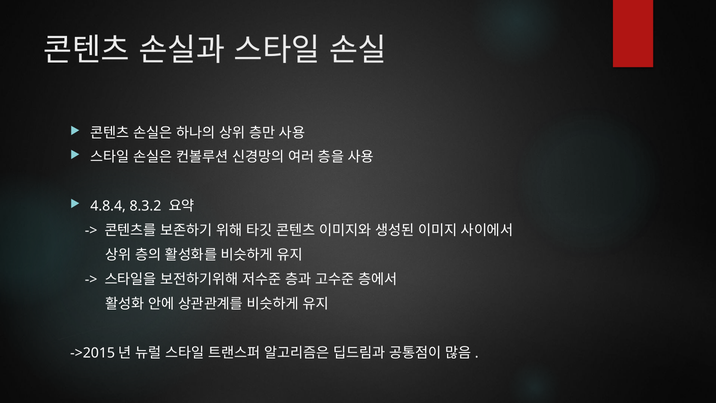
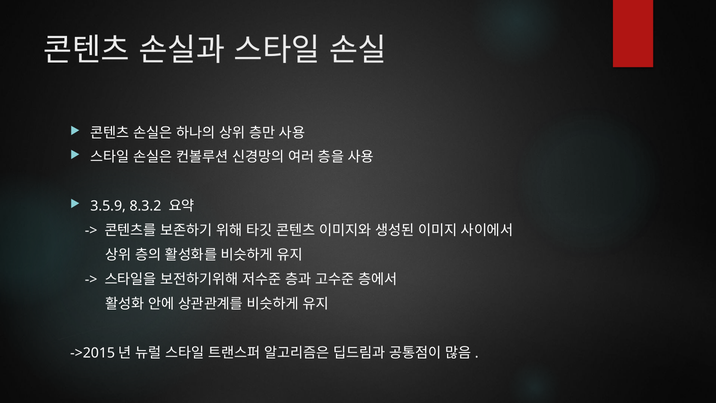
4.8.4: 4.8.4 -> 3.5.9
